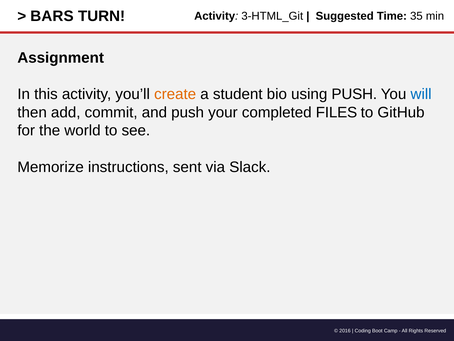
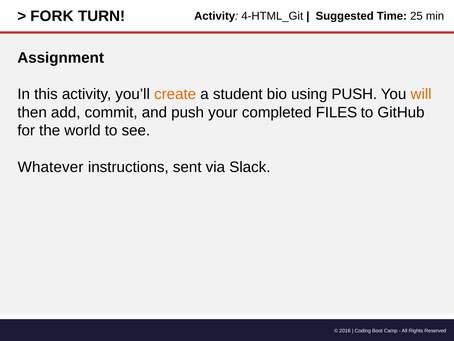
BARS: BARS -> FORK
3-HTML_Git: 3-HTML_Git -> 4-HTML_Git
35: 35 -> 25
will colour: blue -> orange
Memorize: Memorize -> Whatever
